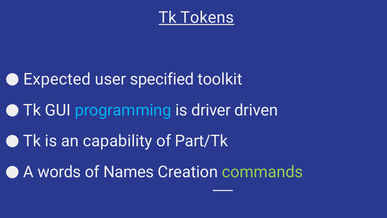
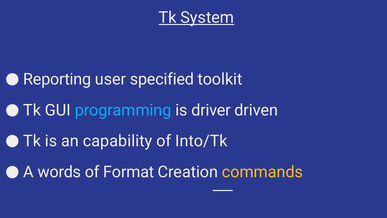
Tokens: Tokens -> System
Expected: Expected -> Reporting
Part/Tk: Part/Tk -> Into/Tk
Names: Names -> Format
commands colour: light green -> yellow
